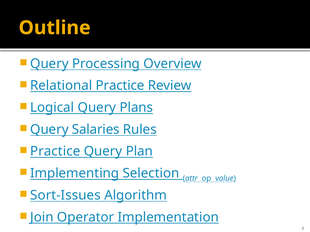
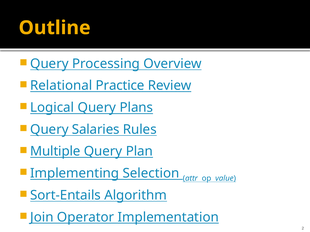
Practice at (55, 152): Practice -> Multiple
Sort-Issues: Sort-Issues -> Sort-Entails
